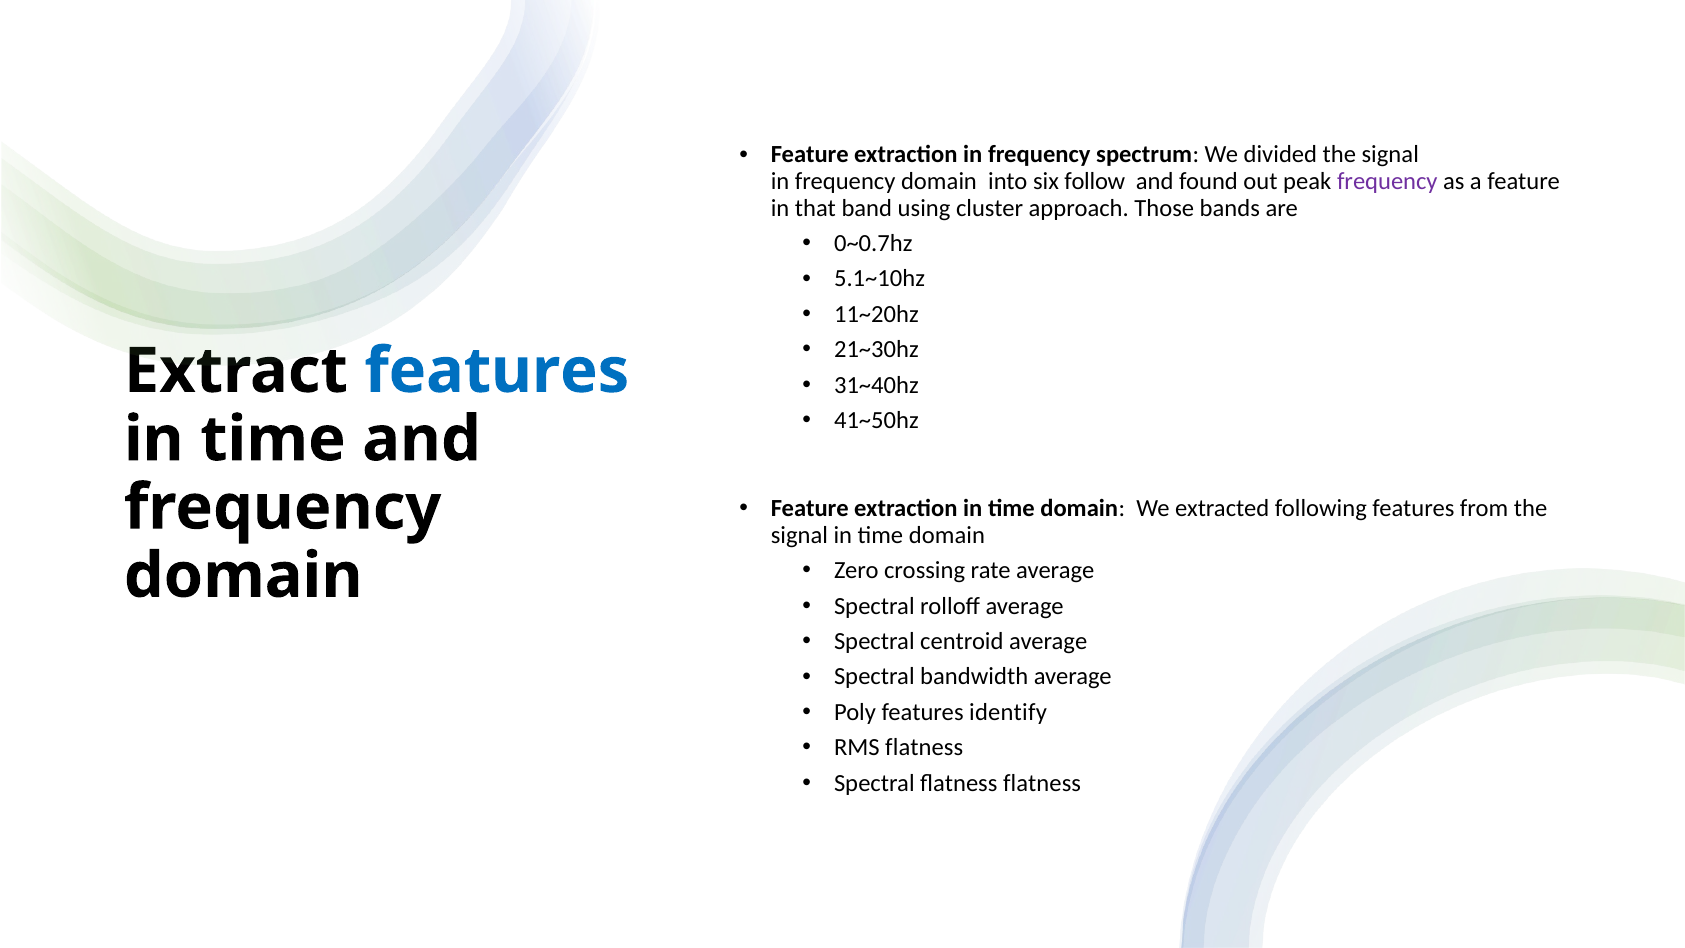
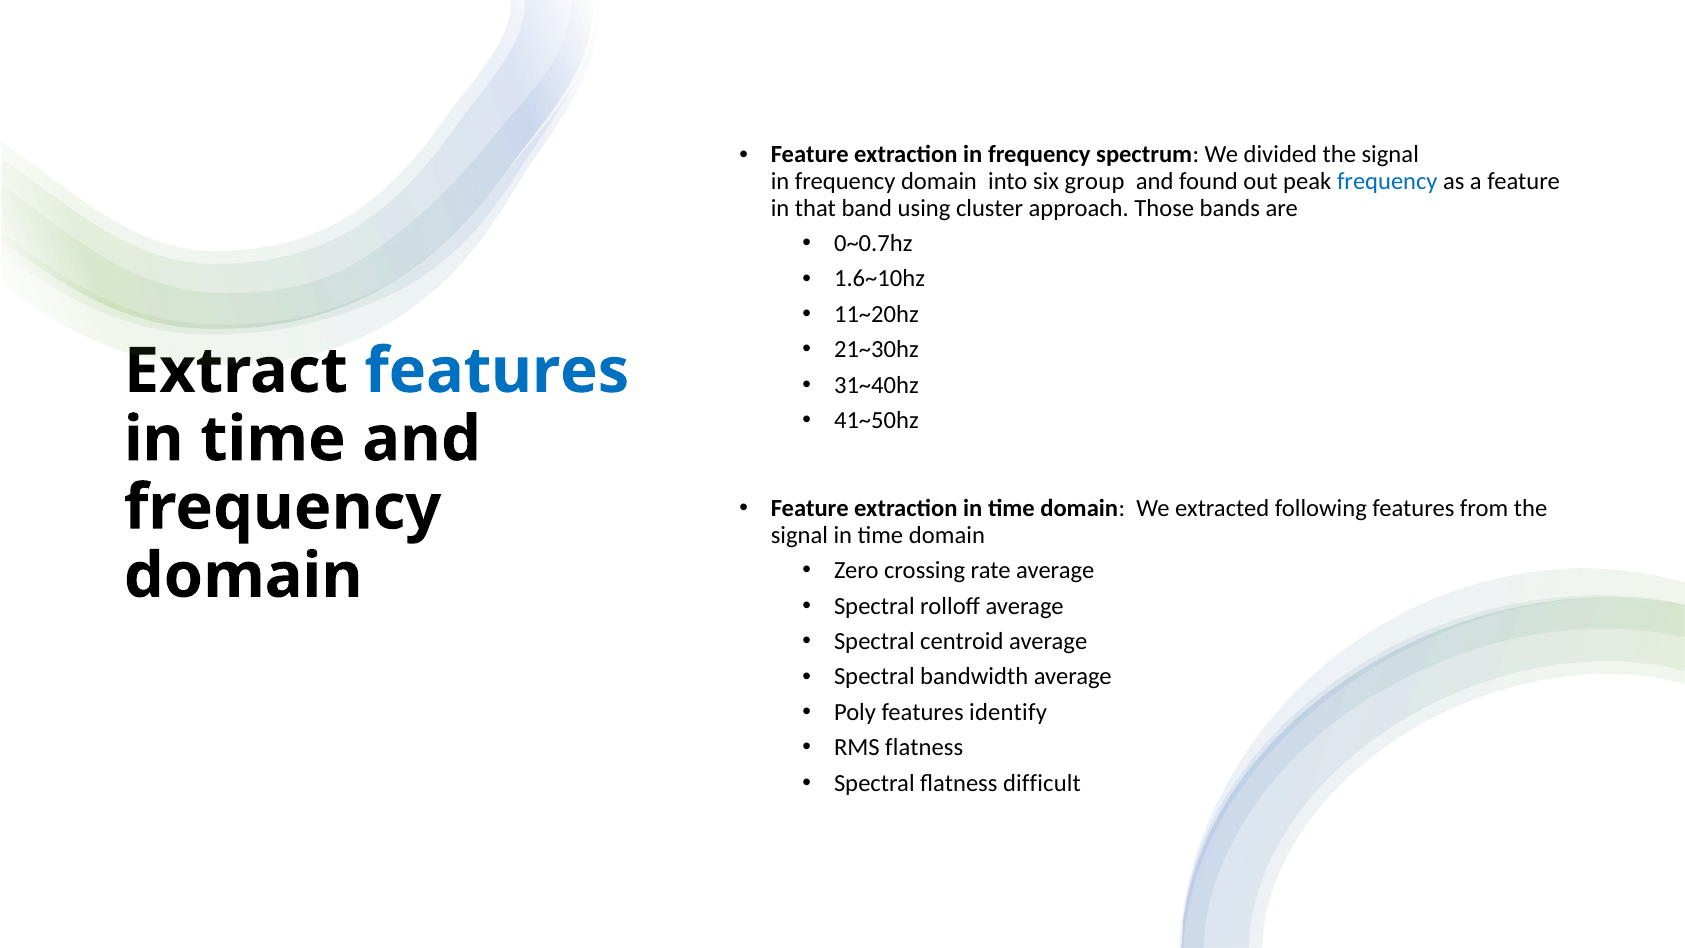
follow: follow -> group
frequency at (1387, 181) colour: purple -> blue
5.1~10hz: 5.1~10hz -> 1.6~10hz
flatness flatness: flatness -> difficult
